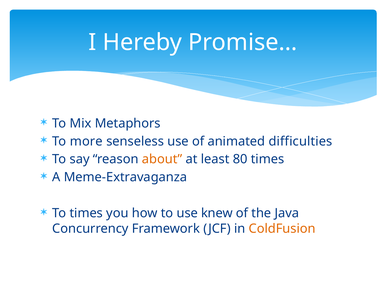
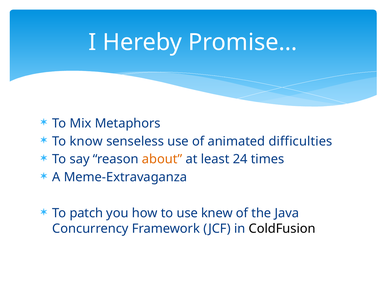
more: more -> know
80: 80 -> 24
To times: times -> patch
ColdFusion colour: orange -> black
